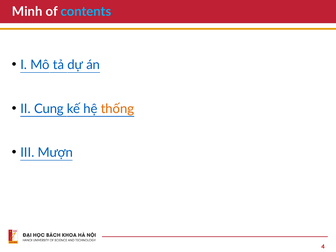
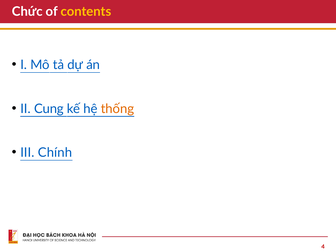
Minh: Minh -> Chức
contents colour: light blue -> yellow
Mượn: Mượn -> Chính
